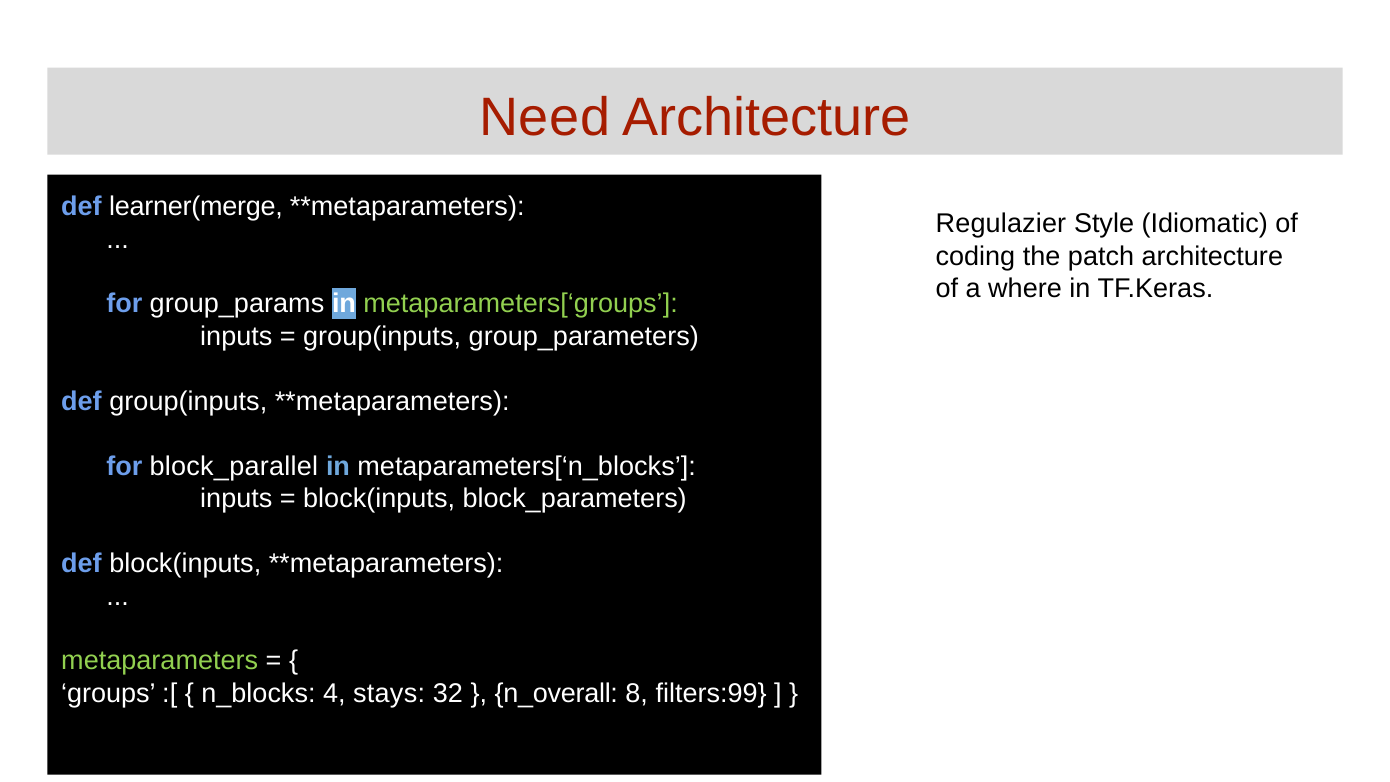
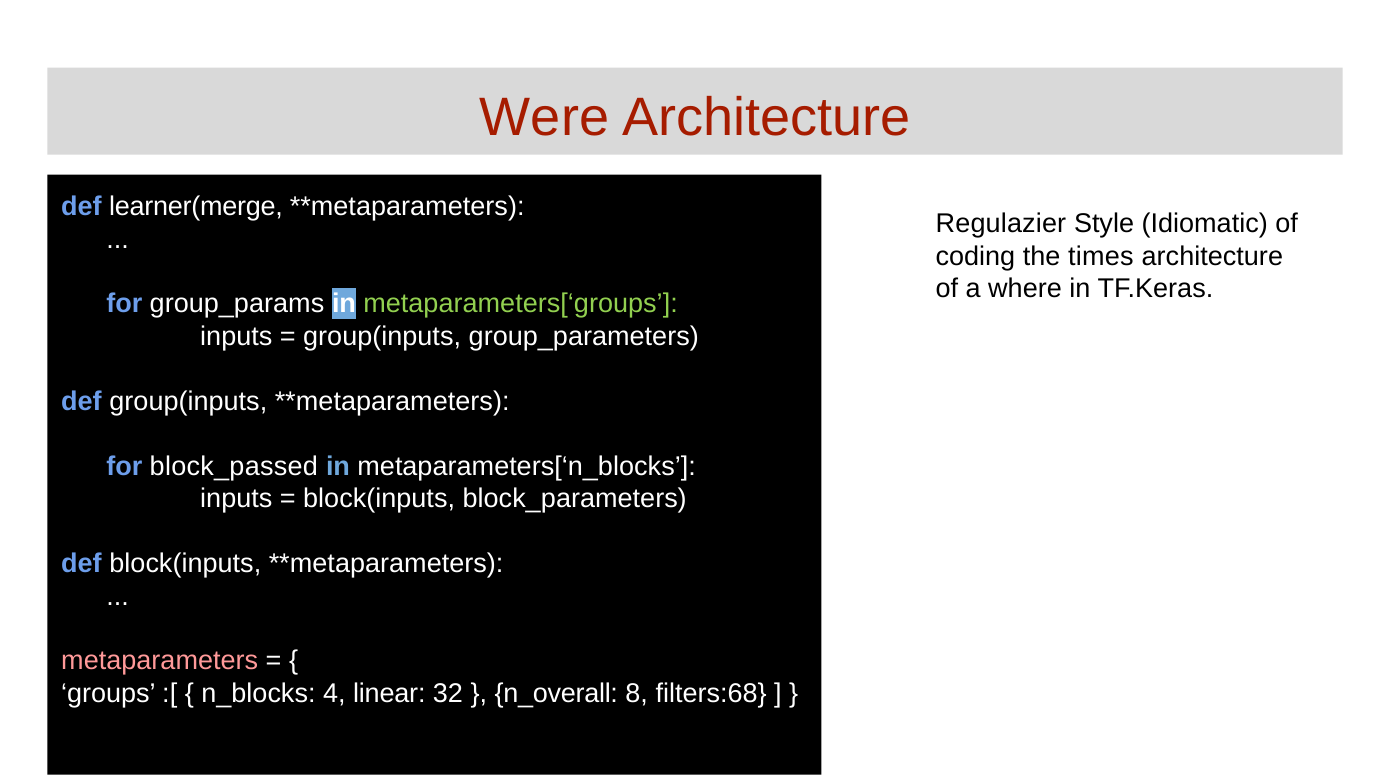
Need: Need -> Were
patch: patch -> times
block_parallel: block_parallel -> block_passed
metaparameters colour: light green -> pink
stays: stays -> linear
filters:99: filters:99 -> filters:68
